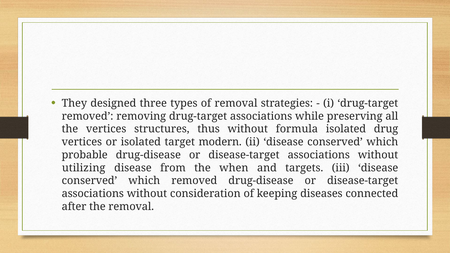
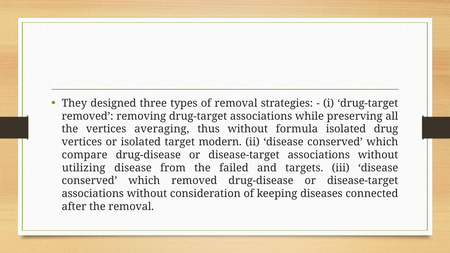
structures: structures -> averaging
probable: probable -> compare
when: when -> failed
